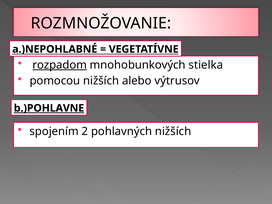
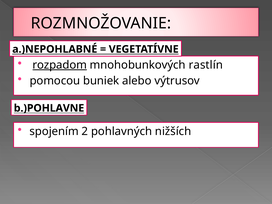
stielka: stielka -> rastlín
pomocou nižších: nižších -> buniek
b.)POHLAVNE underline: present -> none
